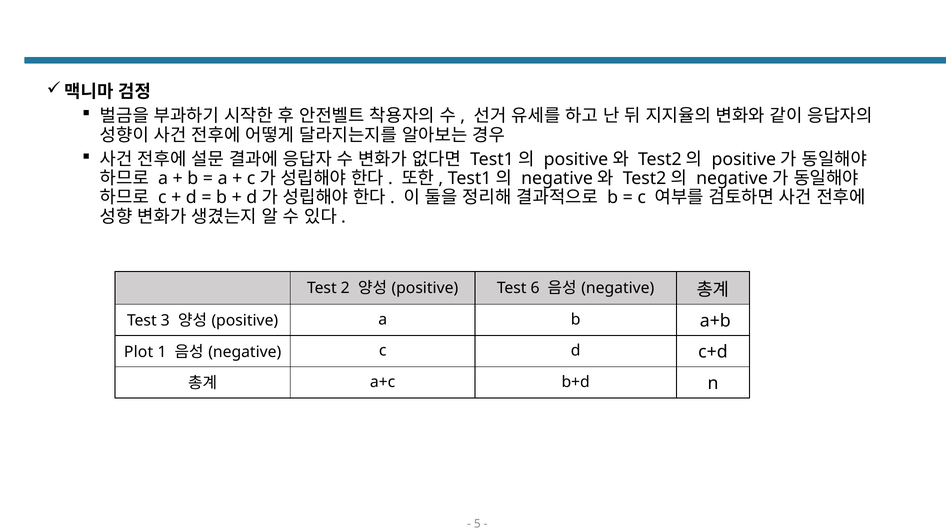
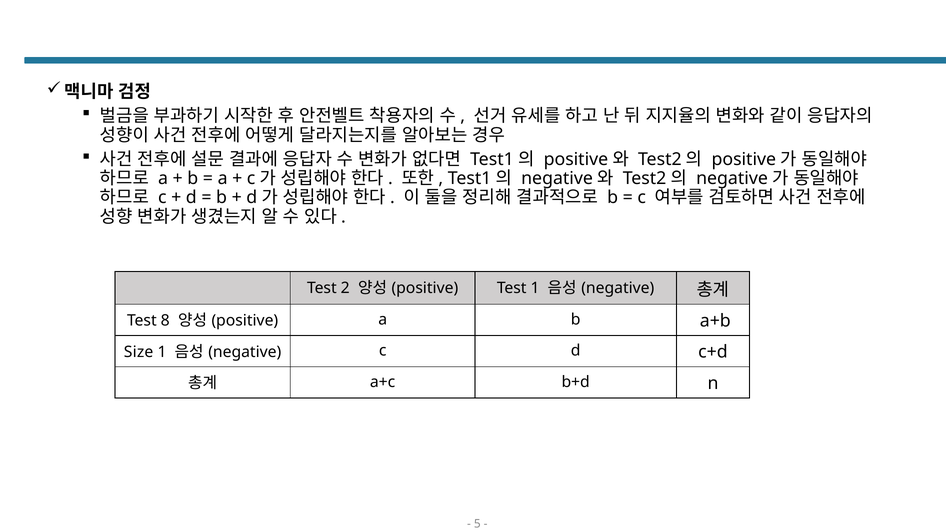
Test 6: 6 -> 1
3: 3 -> 8
Plot: Plot -> Size
